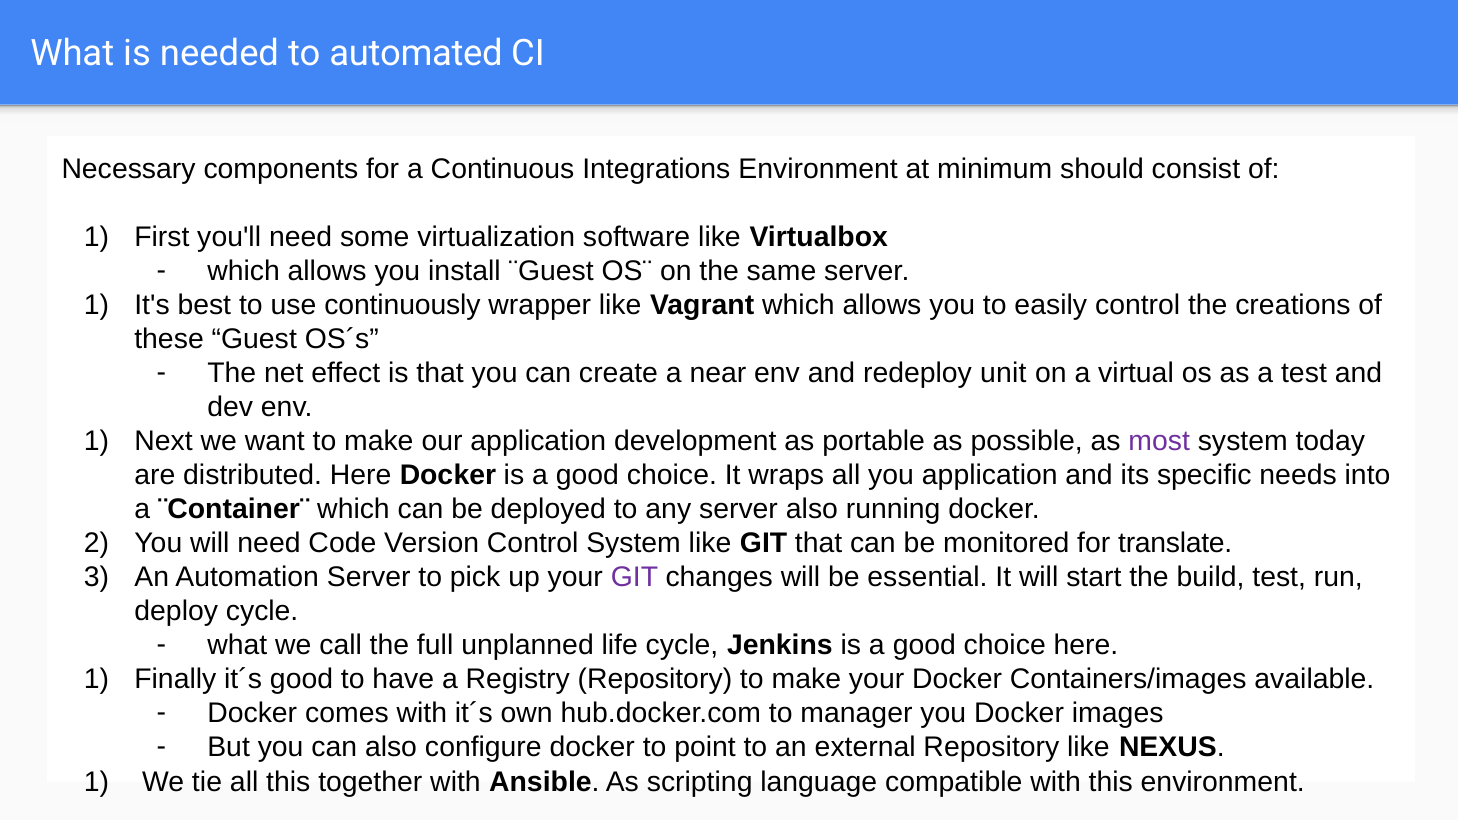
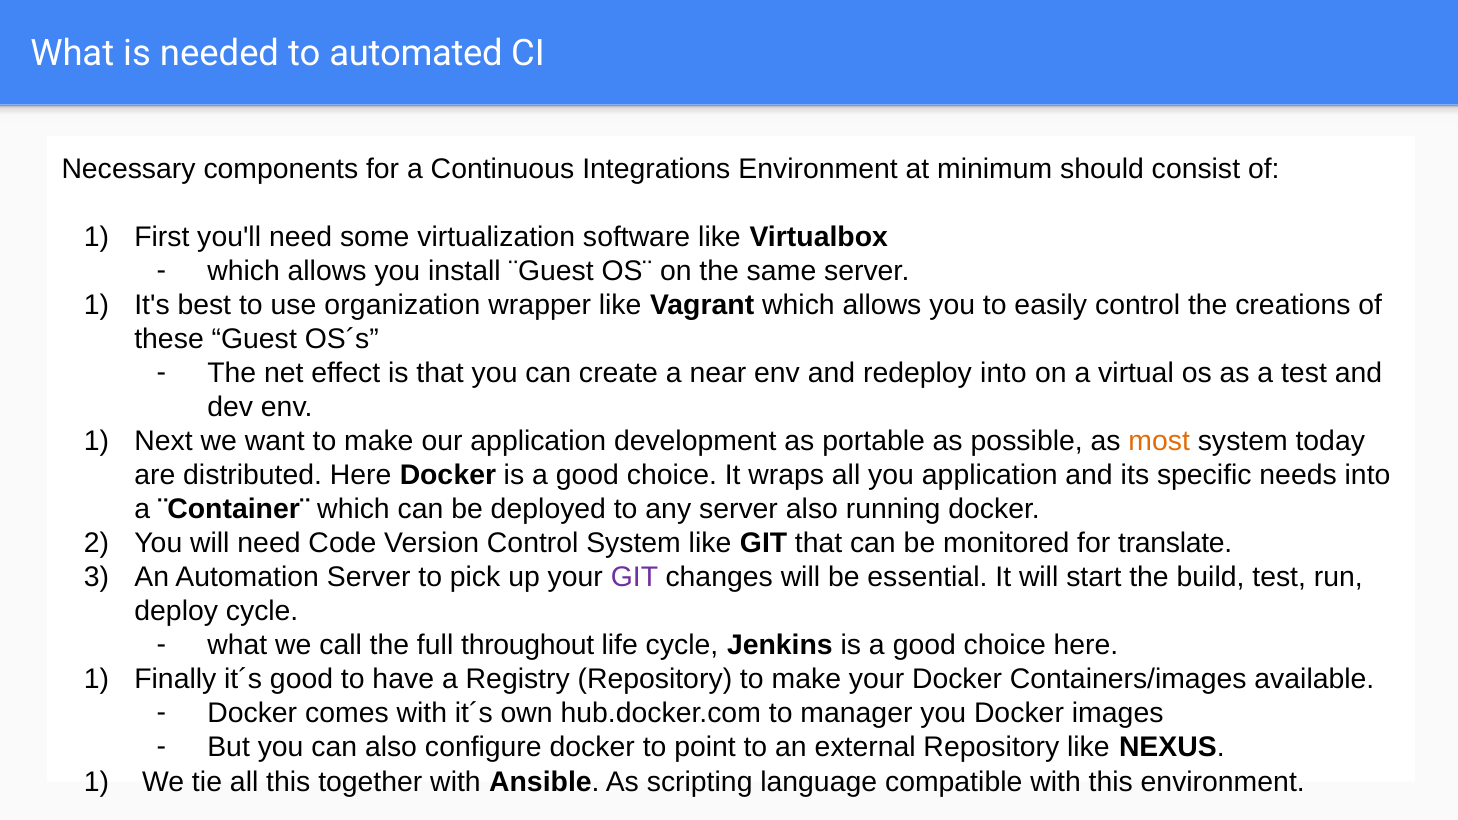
continuously: continuously -> organization
redeploy unit: unit -> into
most colour: purple -> orange
unplanned: unplanned -> throughout
